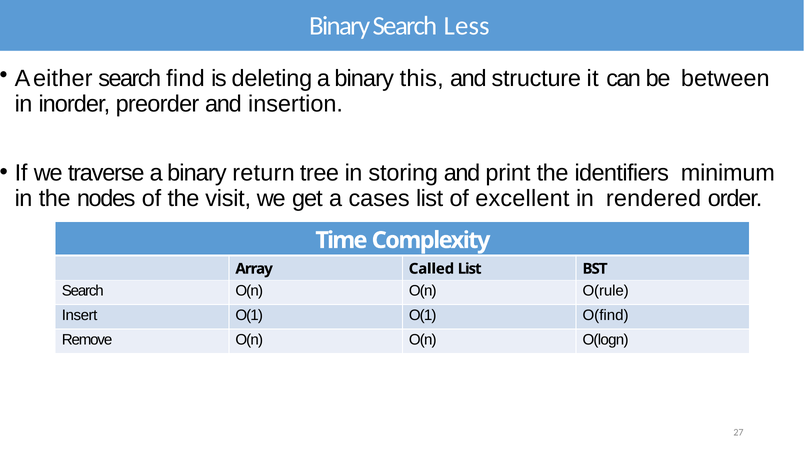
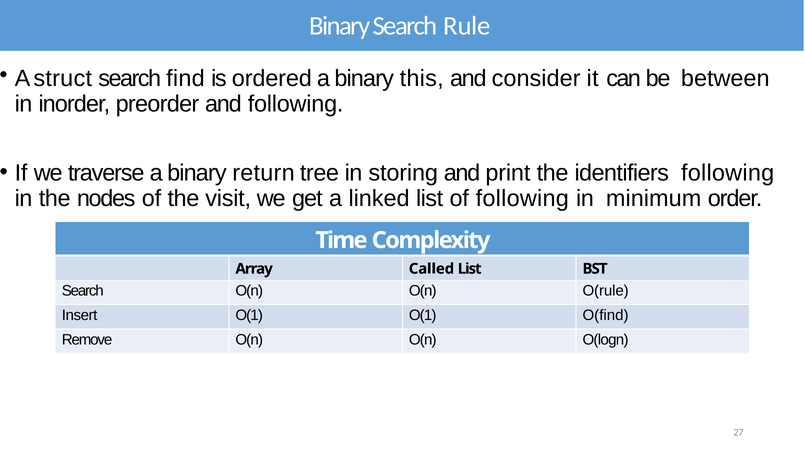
Less: Less -> Rule
either: either -> struct
deleting: deleting -> ordered
structure: structure -> consider
and insertion: insertion -> following
identifiers minimum: minimum -> following
cases: cases -> linked
of excellent: excellent -> following
rendered: rendered -> minimum
